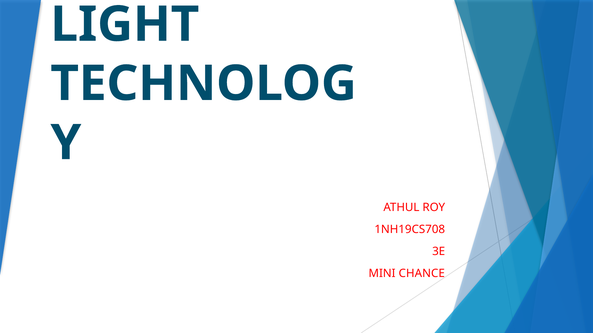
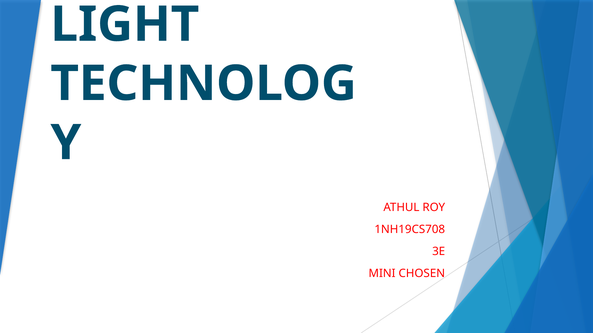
CHANCE: CHANCE -> CHOSEN
